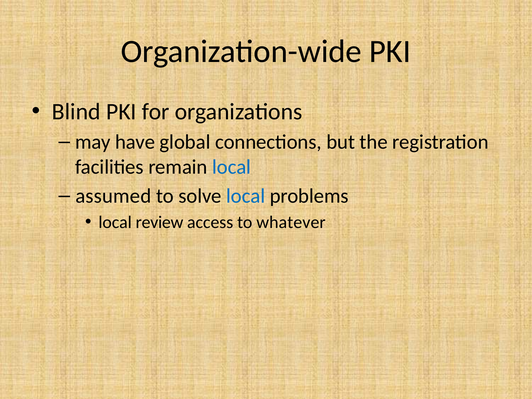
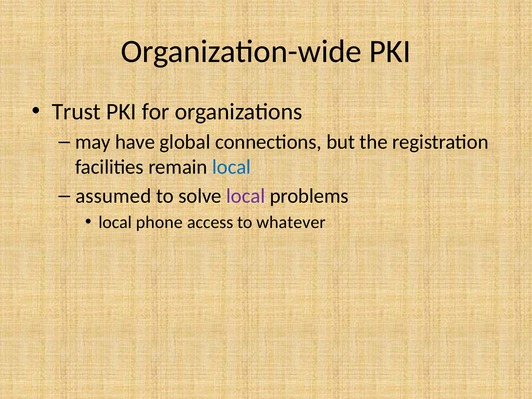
Blind: Blind -> Trust
local at (246, 196) colour: blue -> purple
review: review -> phone
